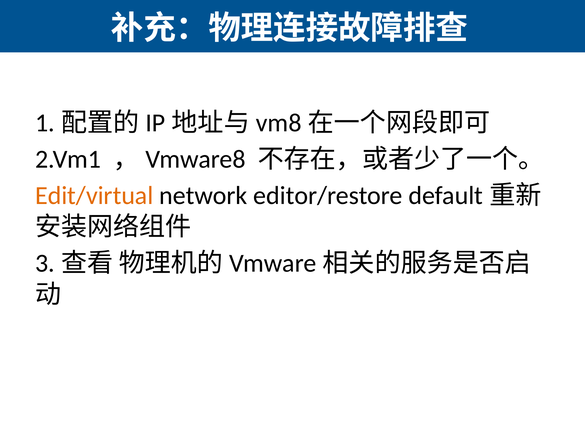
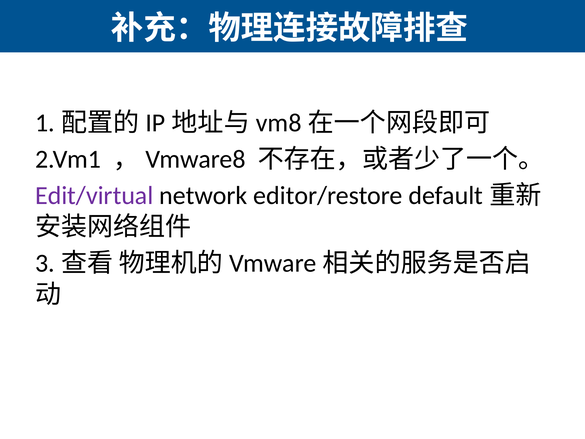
Edit/virtual colour: orange -> purple
